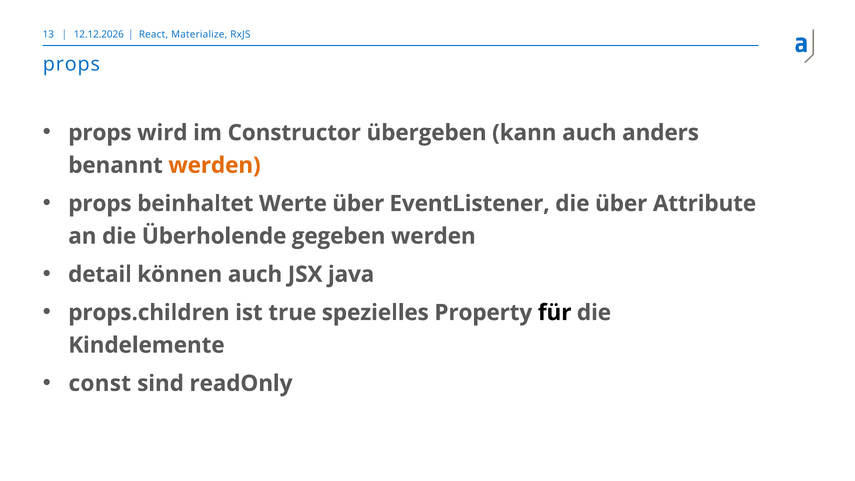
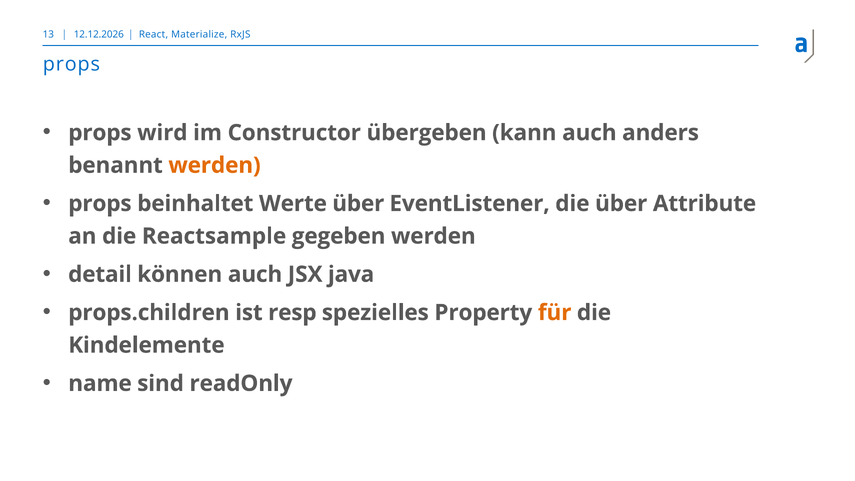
Überholende: Überholende -> Reactsample
true: true -> resp
für colour: black -> orange
const: const -> name
